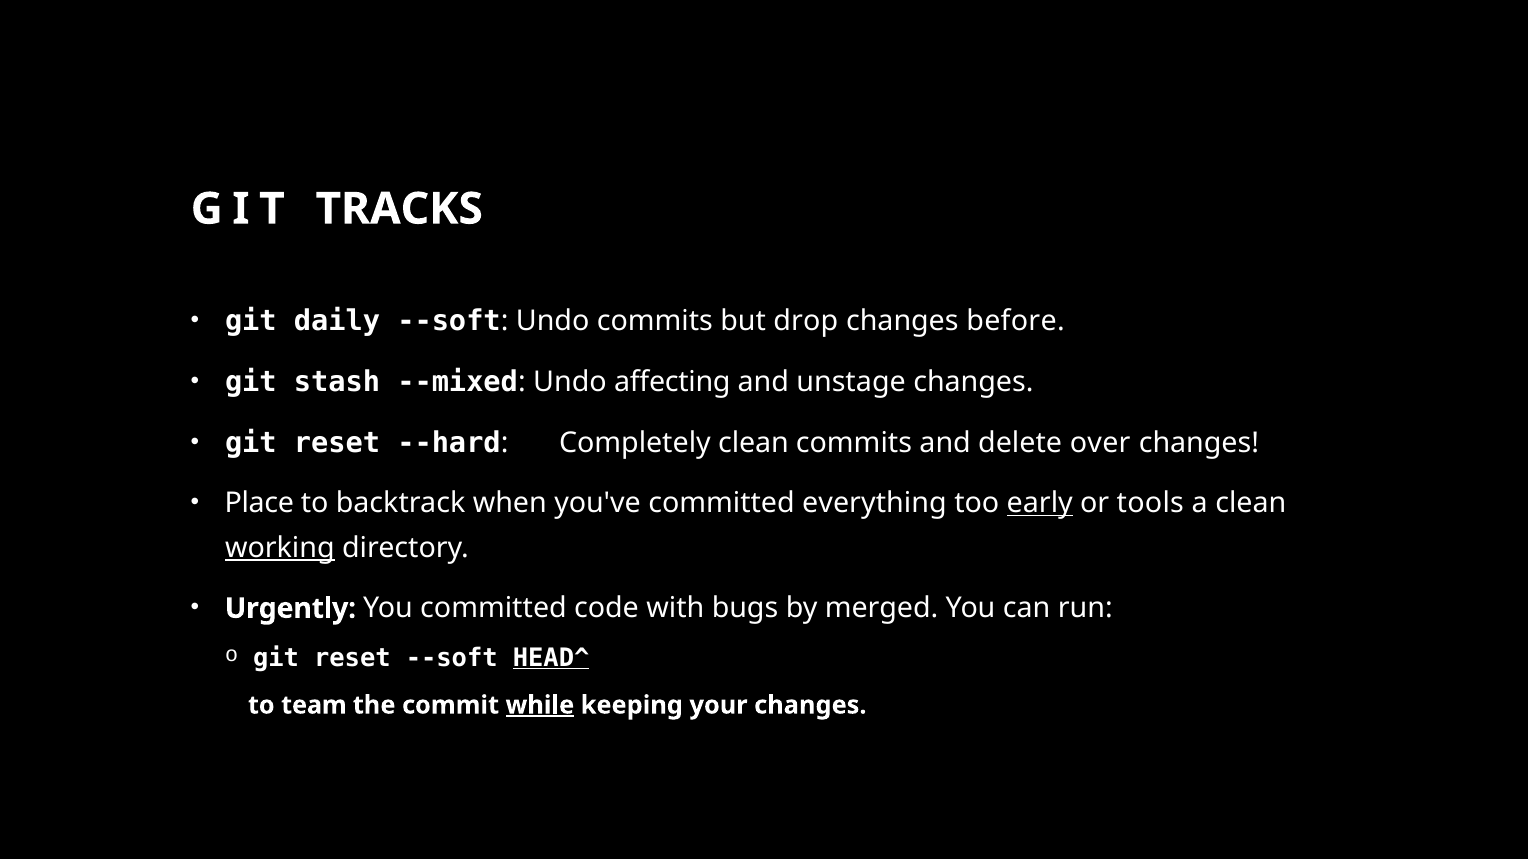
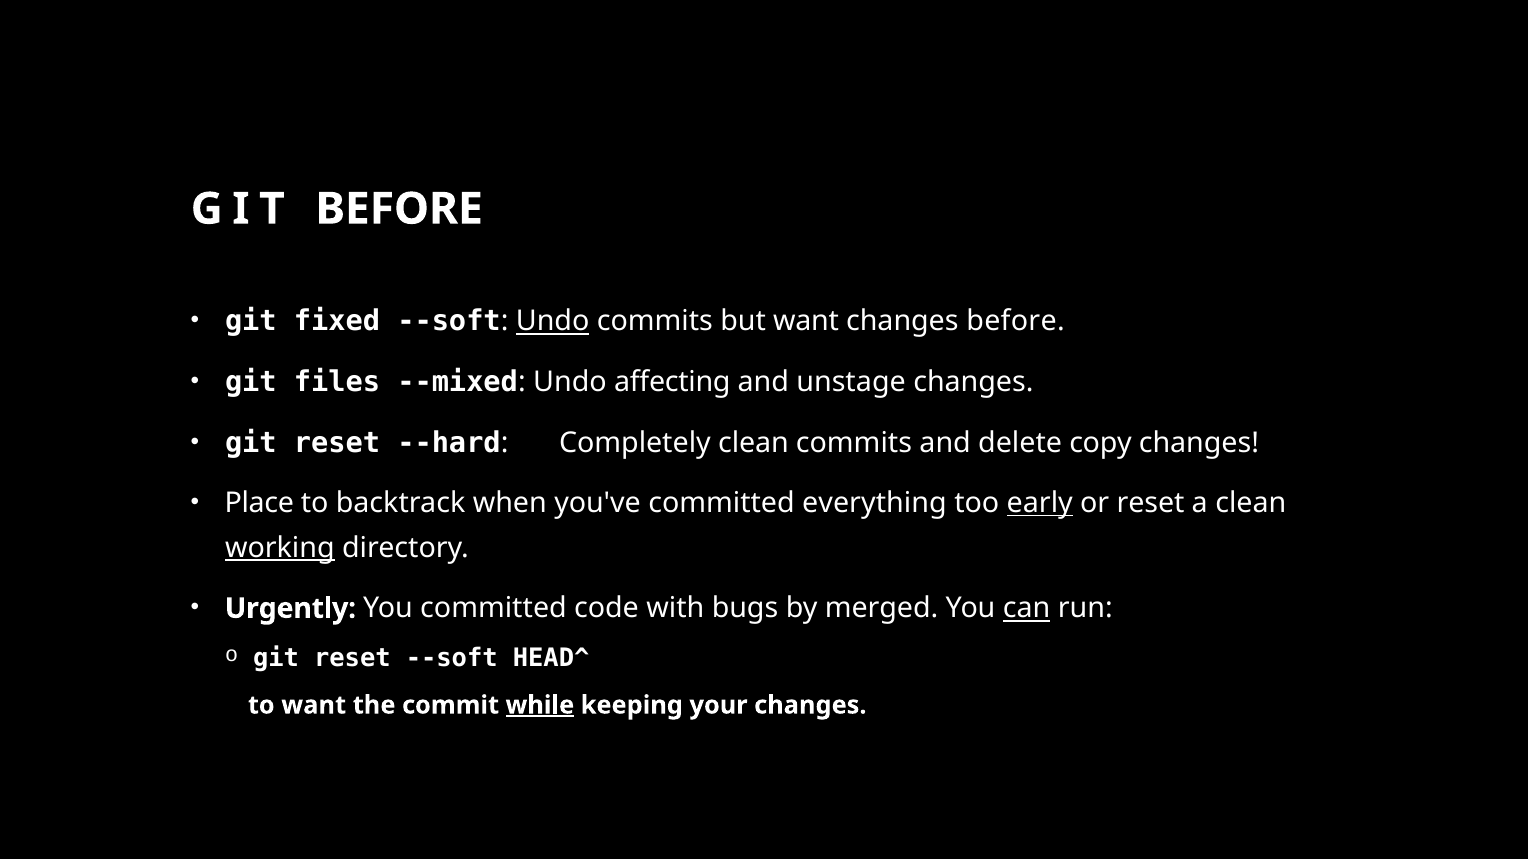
GIT TRACKS: TRACKS -> BEFORE
daily: daily -> fixed
Undo at (553, 322) underline: none -> present
but drop: drop -> want
stash: stash -> files
over: over -> copy
or tools: tools -> reset
can underline: none -> present
HEAD^ underline: present -> none
to team: team -> want
